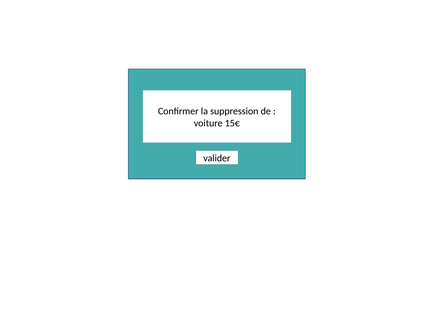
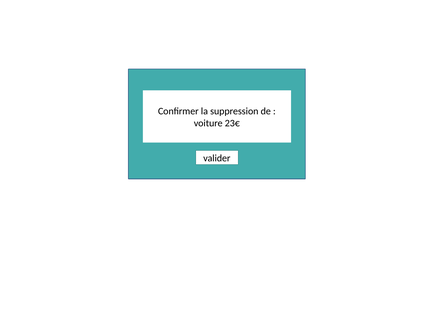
15€: 15€ -> 23€
